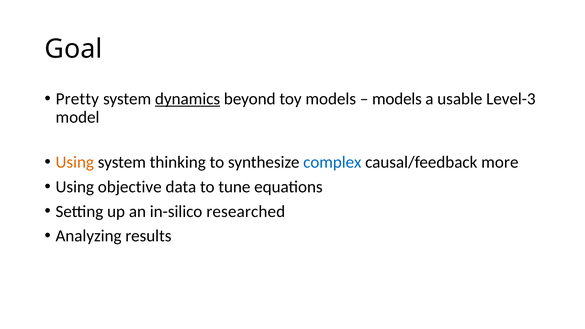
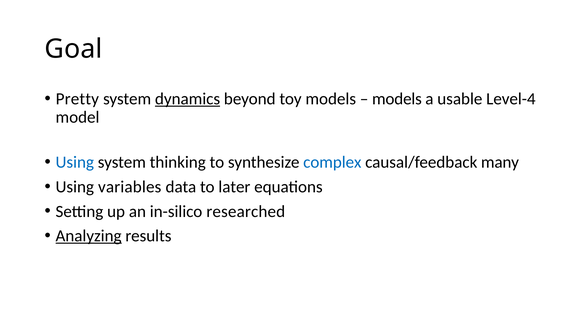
Level-3: Level-3 -> Level-4
Using at (75, 162) colour: orange -> blue
more: more -> many
objective: objective -> variables
tune: tune -> later
Analyzing underline: none -> present
